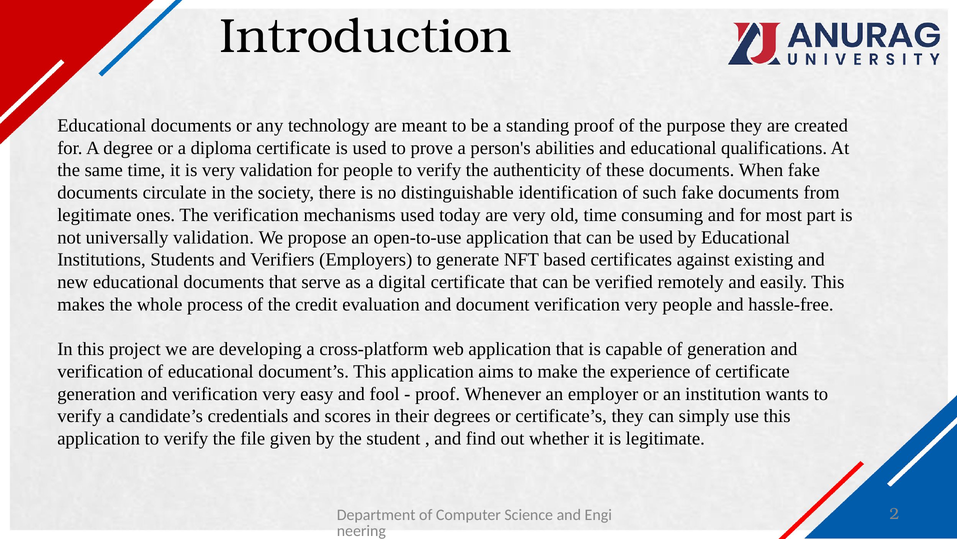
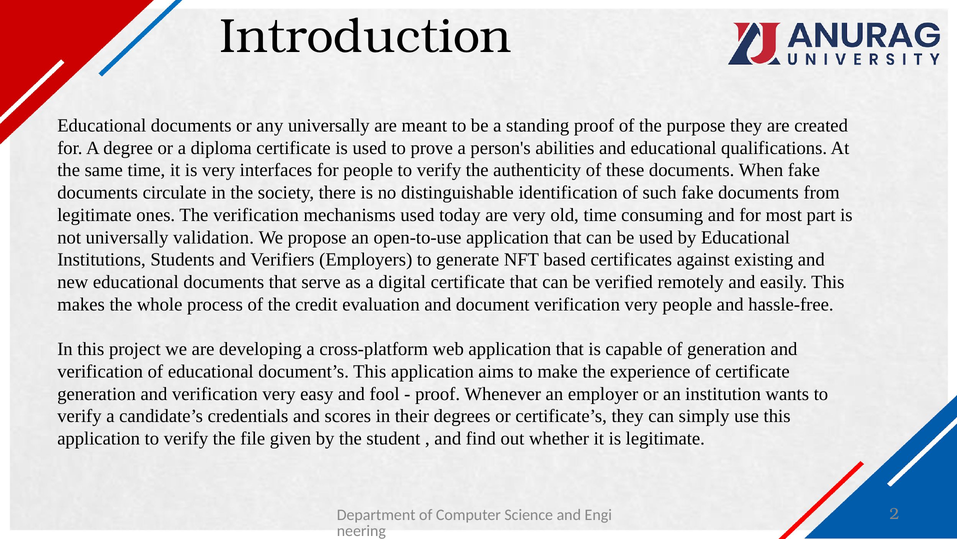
any technology: technology -> universally
very validation: validation -> interfaces
